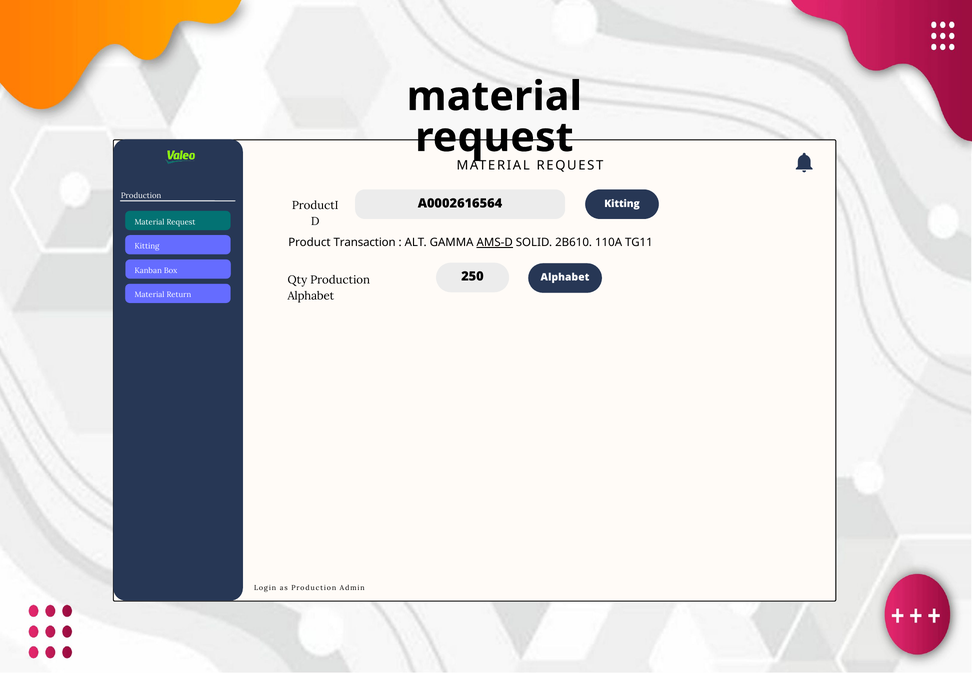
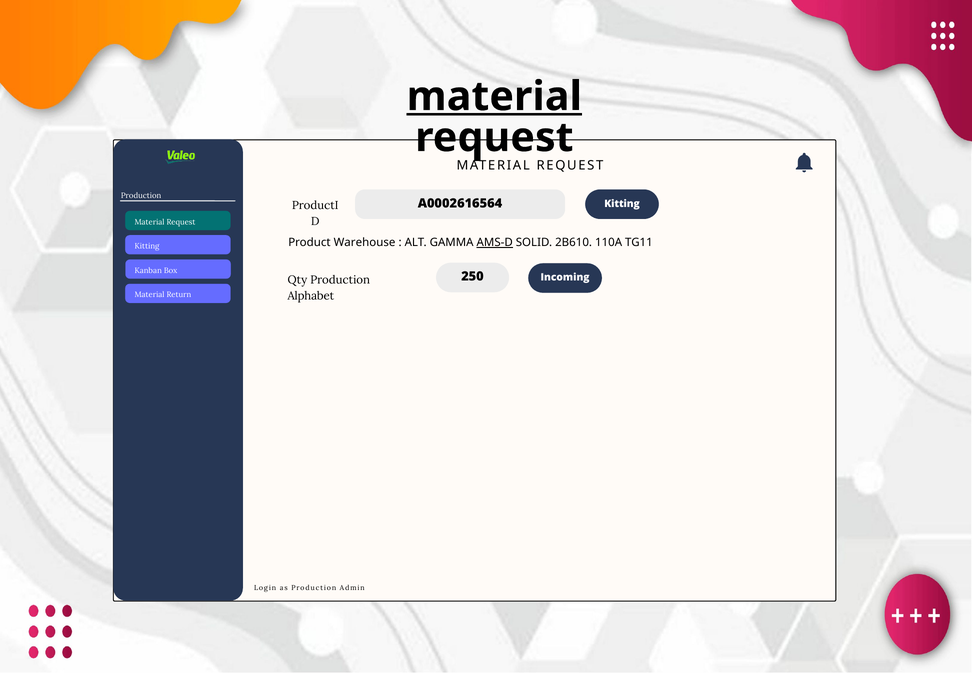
material at (494, 97) underline: none -> present
Transaction: Transaction -> Warehouse
250 Alphabet: Alphabet -> Incoming
